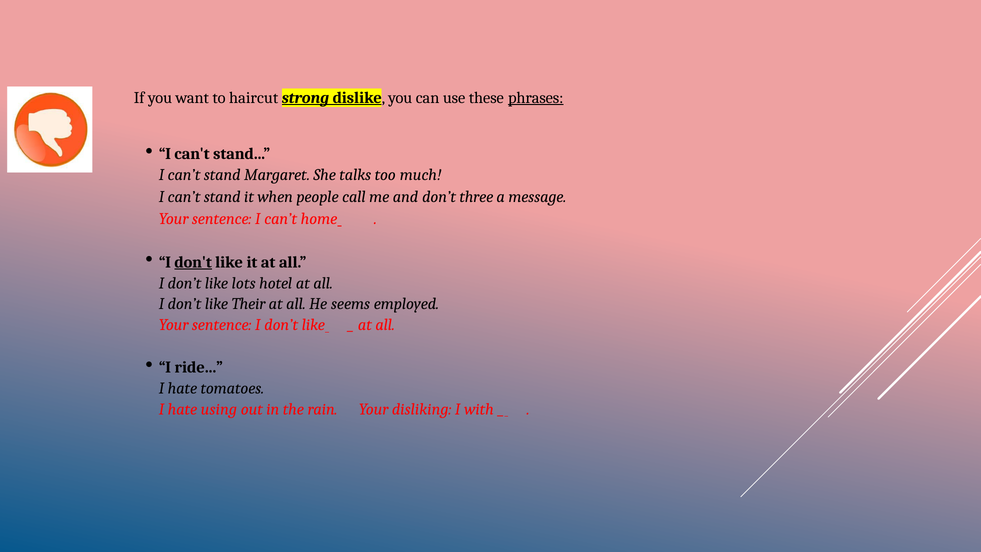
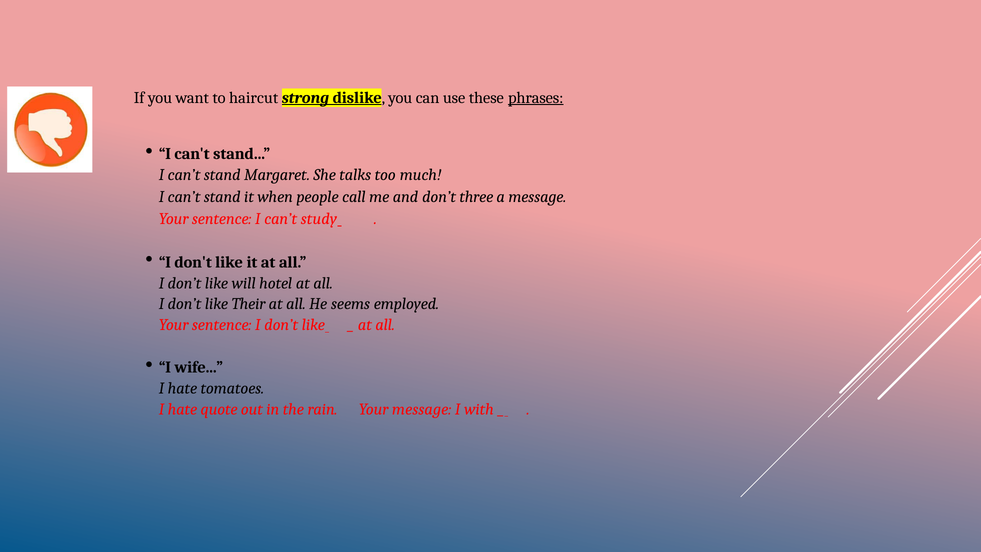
home: home -> study
don't underline: present -> none
lots: lots -> will
ride: ride -> wife
using: using -> quote
Your disliking: disliking -> message
